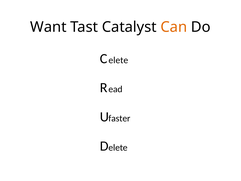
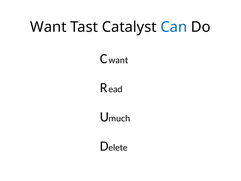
Can colour: orange -> blue
elete at (118, 60): elete -> want
faster: faster -> much
